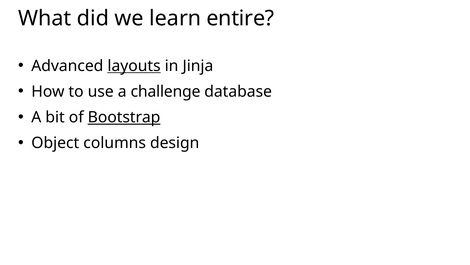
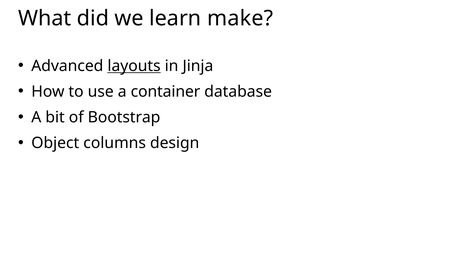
entire: entire -> make
challenge: challenge -> container
Bootstrap underline: present -> none
